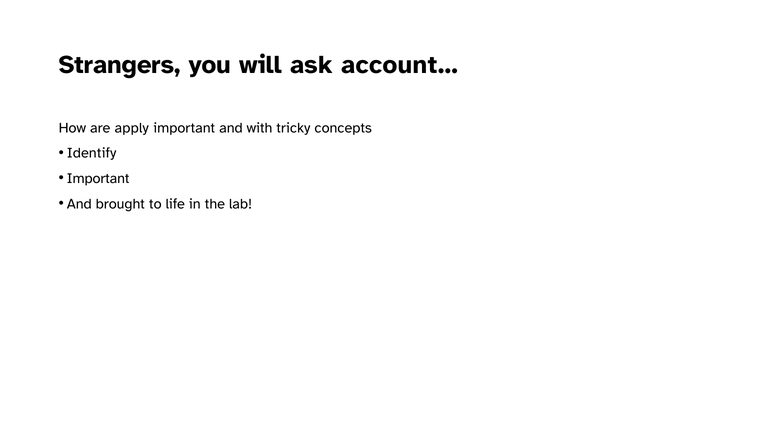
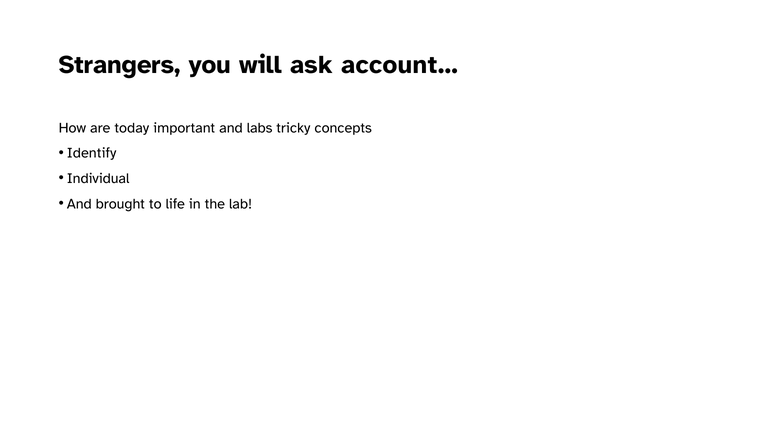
apply: apply -> today
with: with -> labs
Important at (98, 179): Important -> Individual
